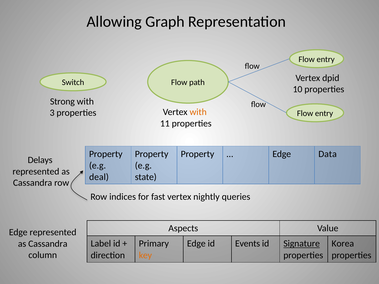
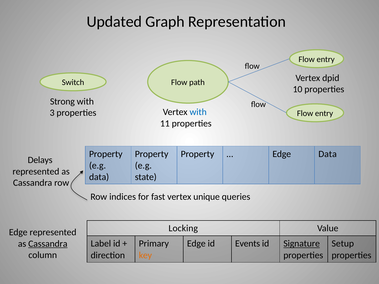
Allowing: Allowing -> Updated
with at (198, 112) colour: orange -> blue
deal at (99, 177): deal -> data
nightly: nightly -> unique
Aspects: Aspects -> Locking
Korea: Korea -> Setup
Cassandra at (48, 244) underline: none -> present
